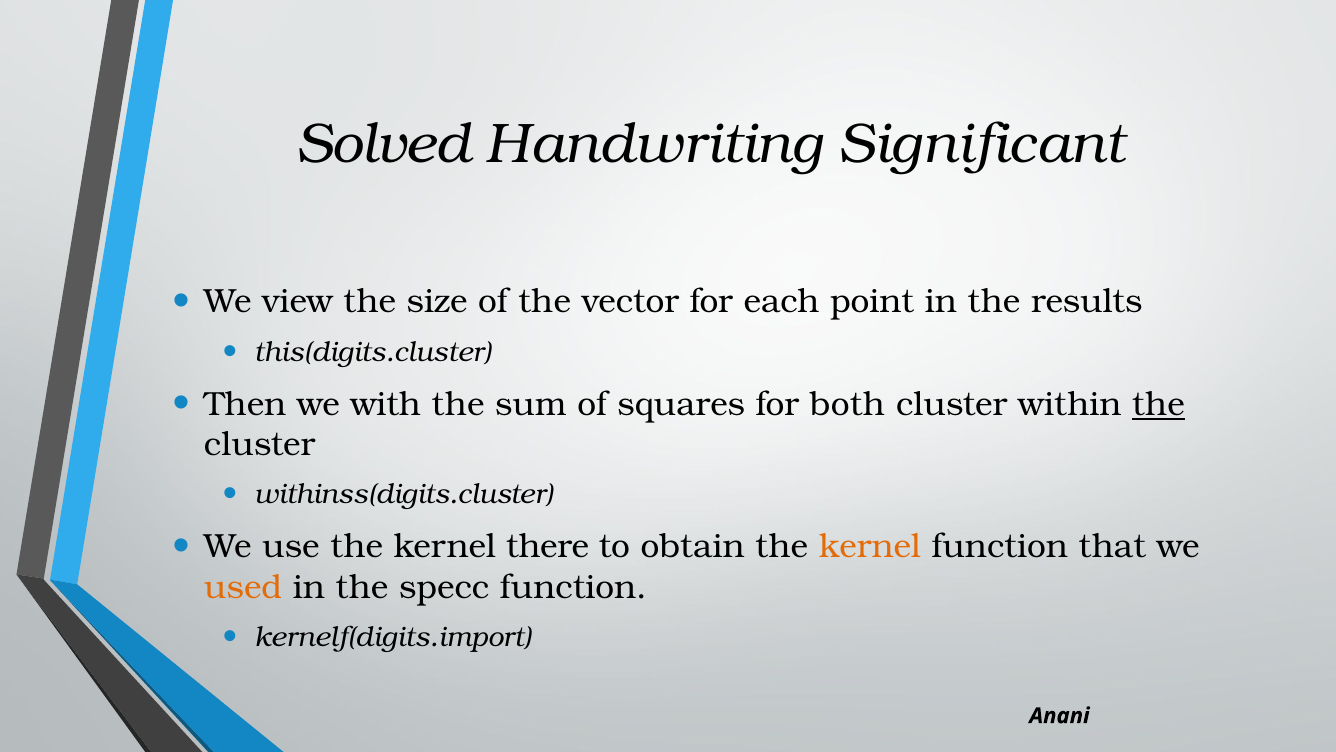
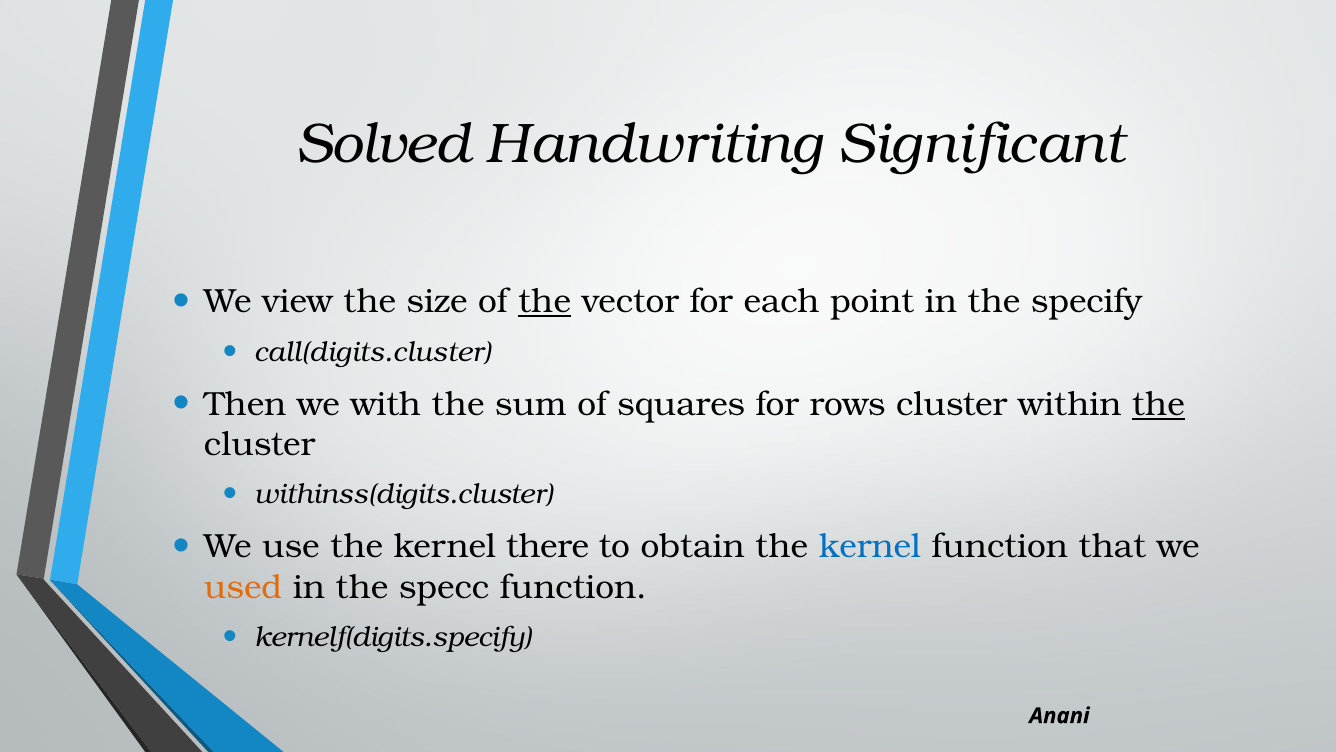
the at (545, 302) underline: none -> present
results: results -> specify
this(digits.cluster: this(digits.cluster -> call(digits.cluster
both: both -> rows
kernel at (870, 547) colour: orange -> blue
kernelf(digits.import: kernelf(digits.import -> kernelf(digits.specify
